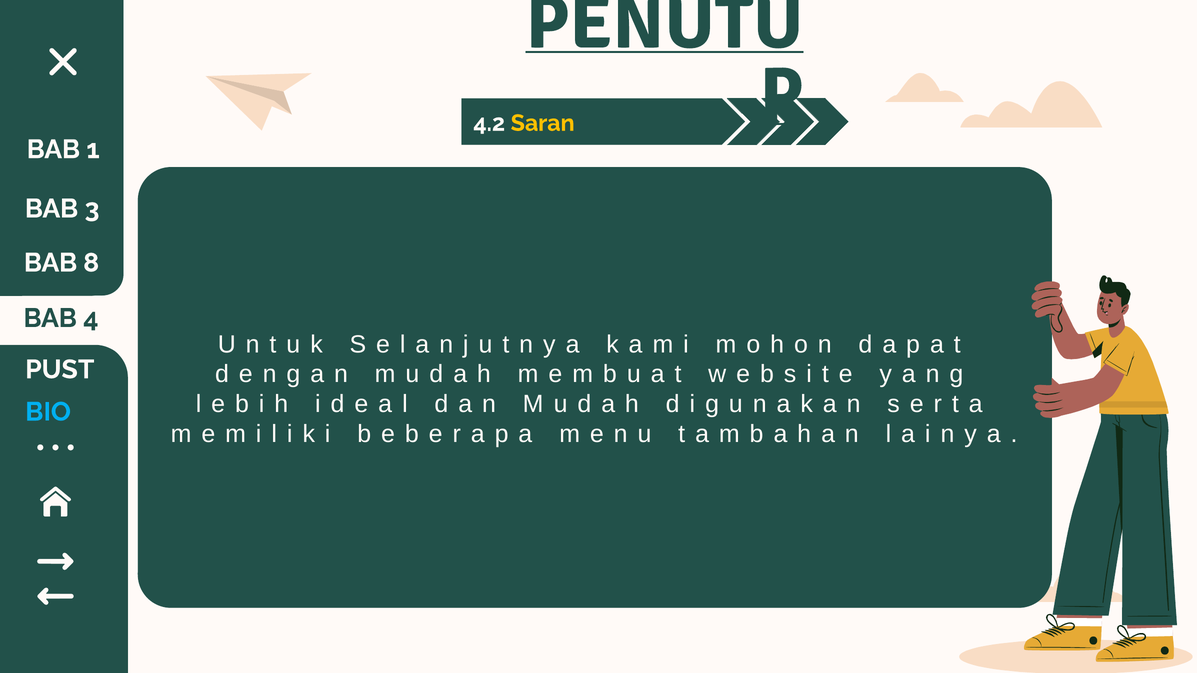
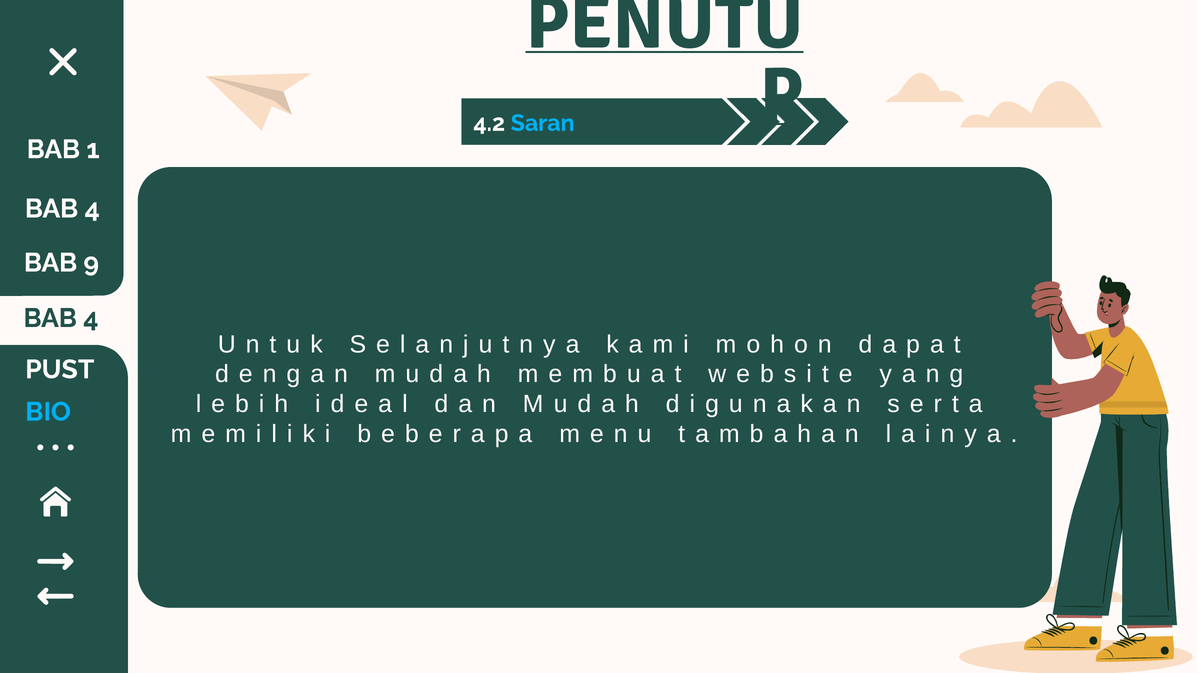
Saran colour: yellow -> light blue
3 at (92, 209): 3 -> 4
8: 8 -> 9
